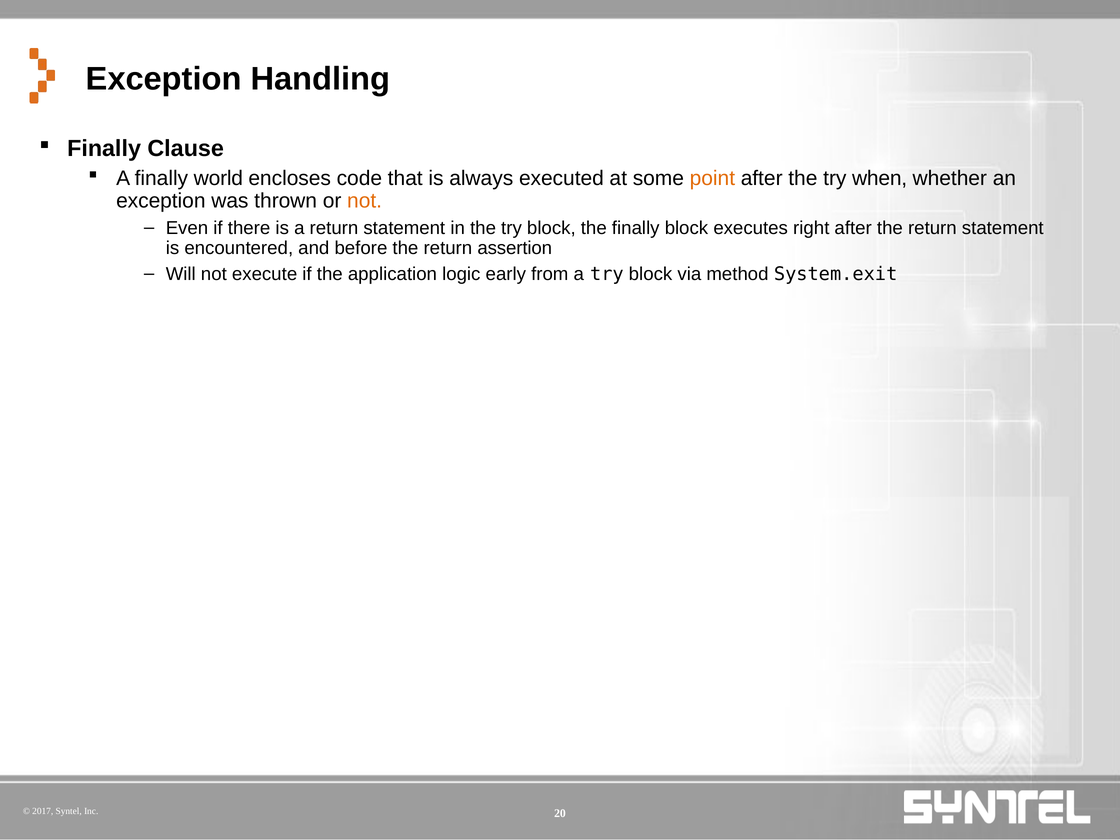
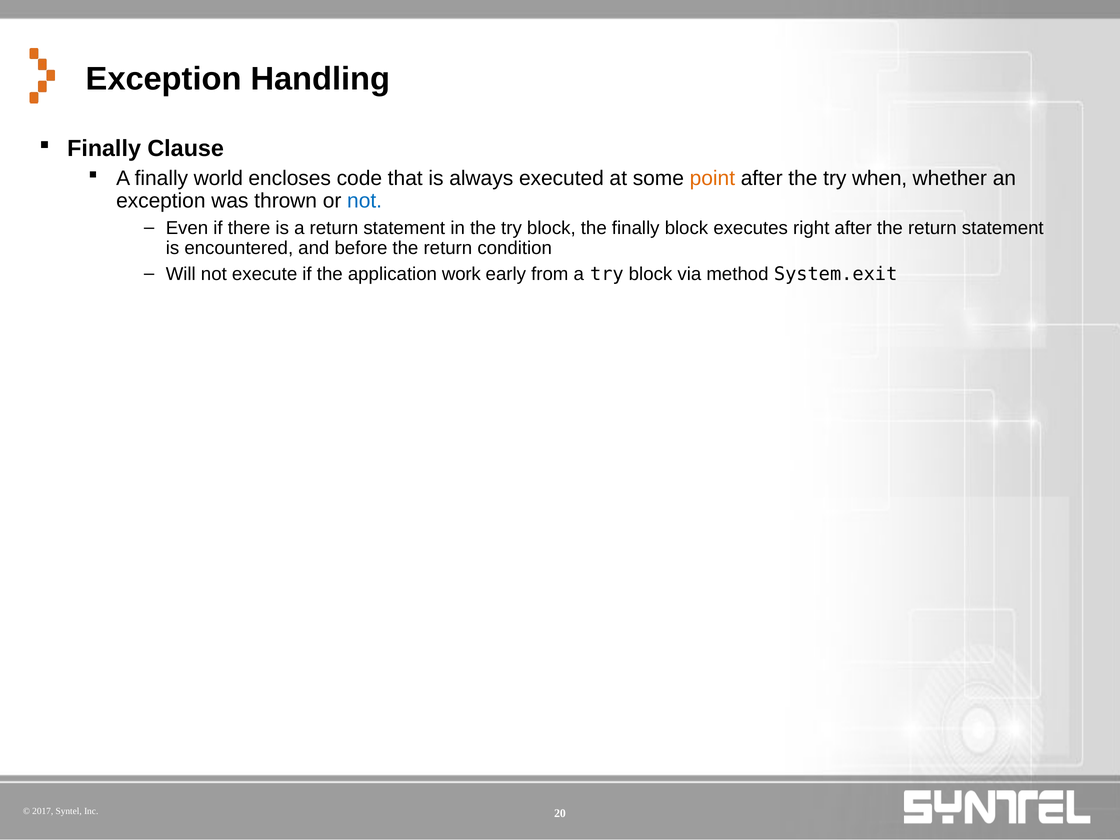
not at (365, 201) colour: orange -> blue
assertion: assertion -> condition
logic: logic -> work
